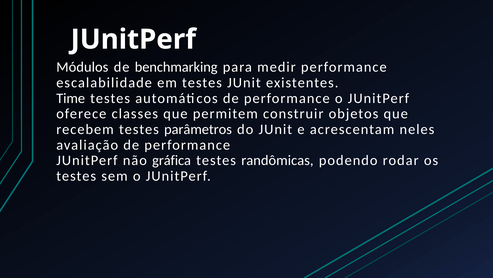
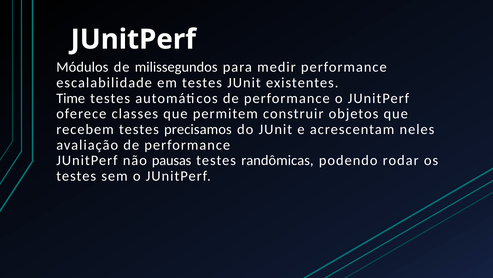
benchmarking: benchmarking -> milissegundos
parâmetros: parâmetros -> precisamos
gráfica: gráfica -> pausas
